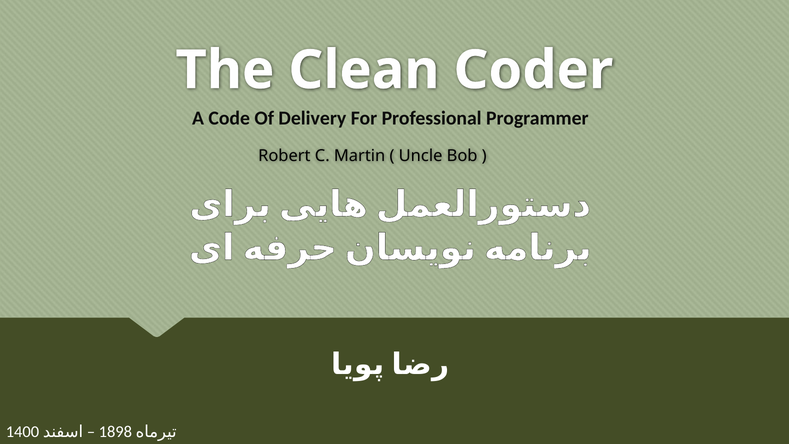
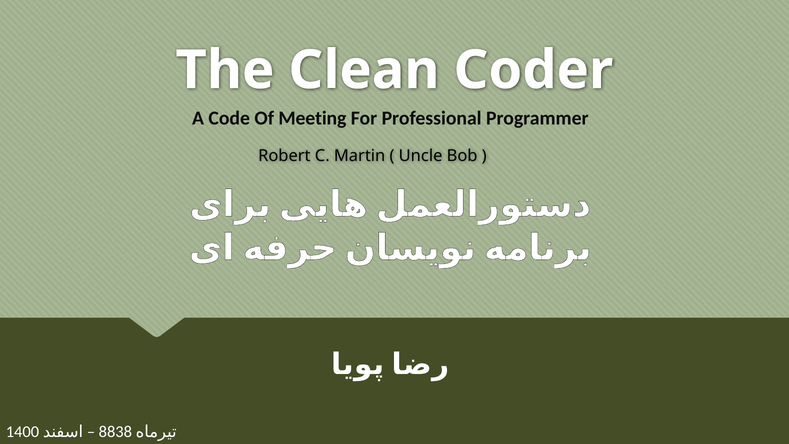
Delivery: Delivery -> Meeting
1898: 1898 -> 8838
